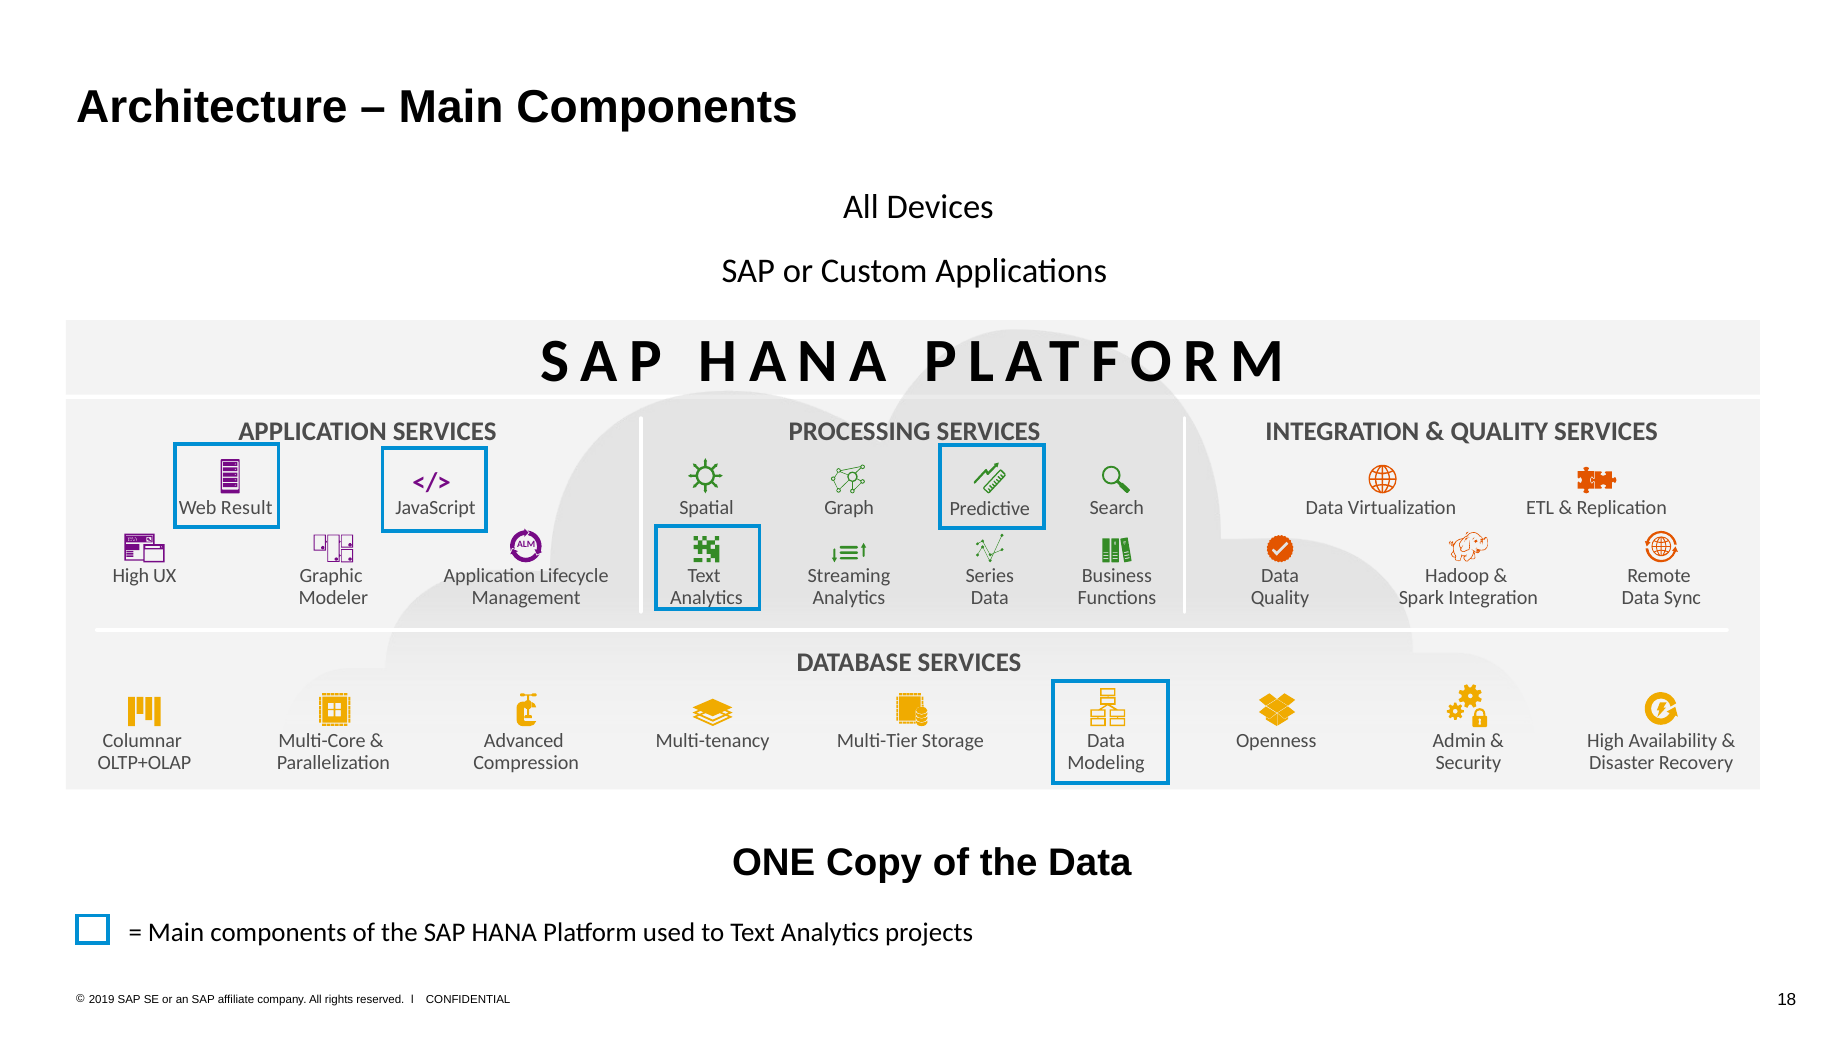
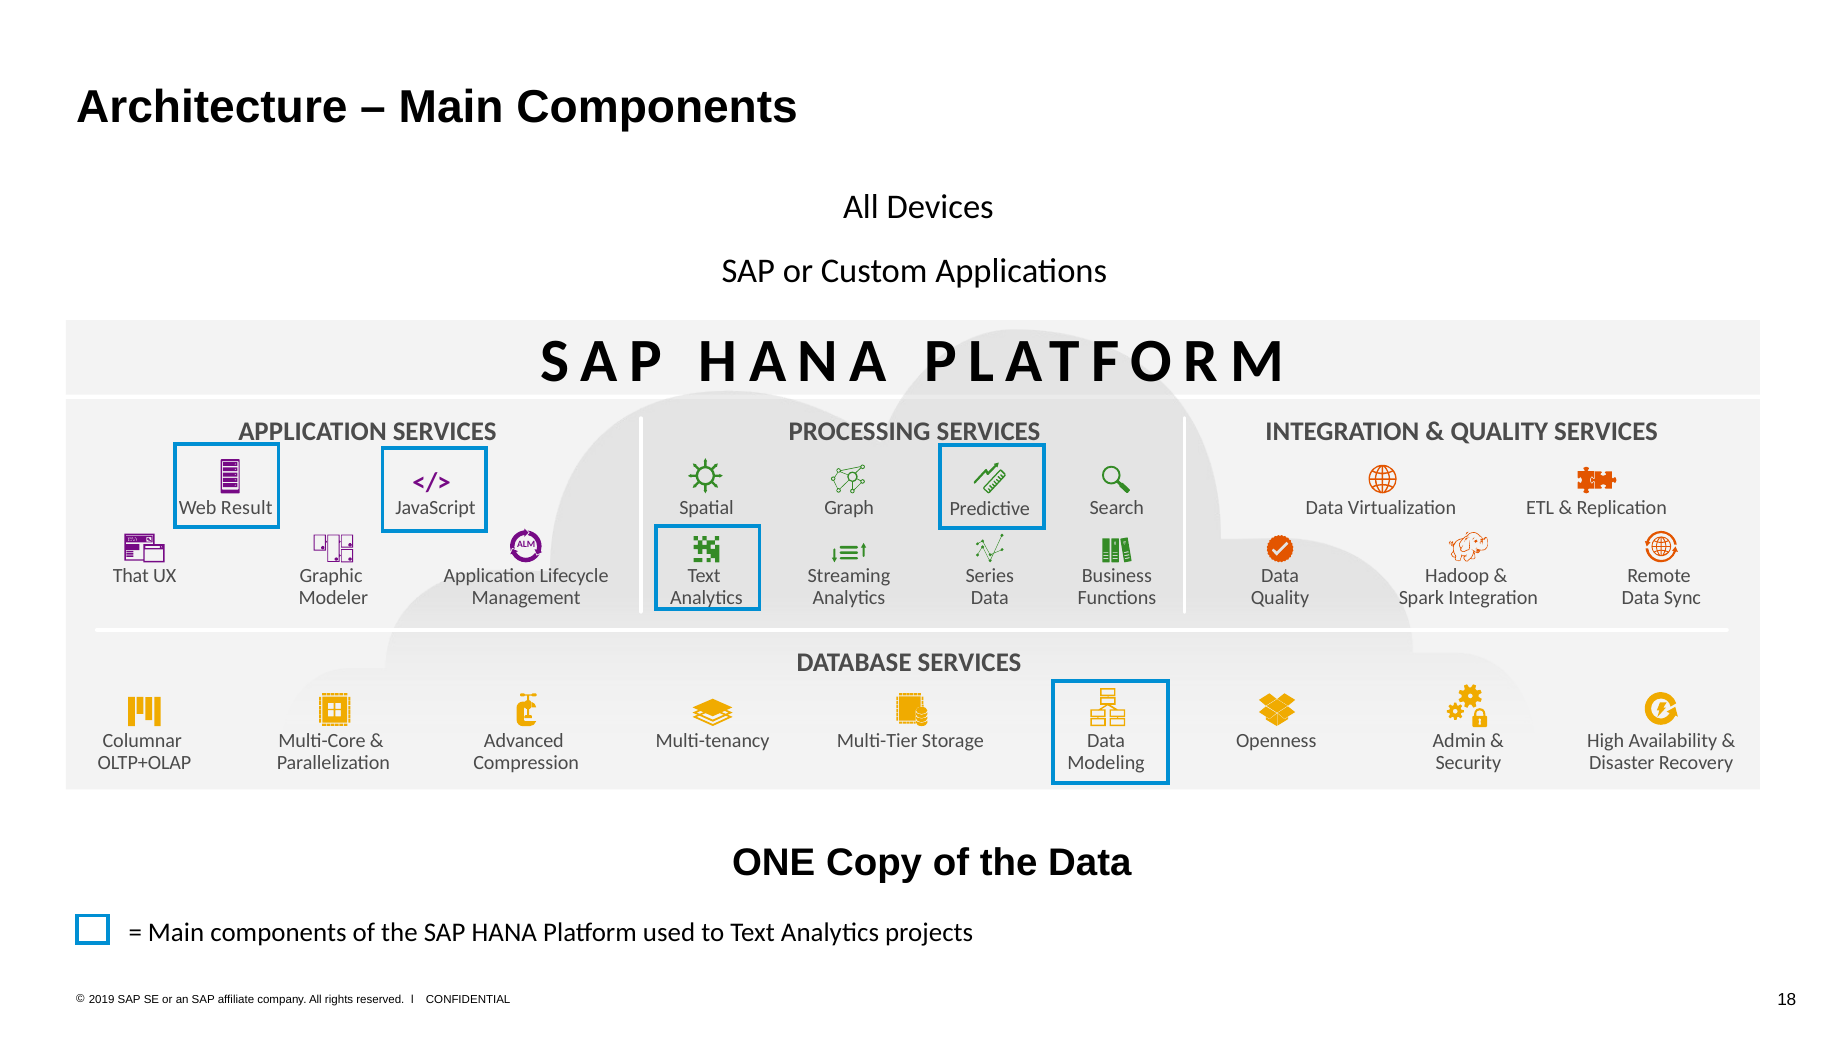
High at (131, 576): High -> That
